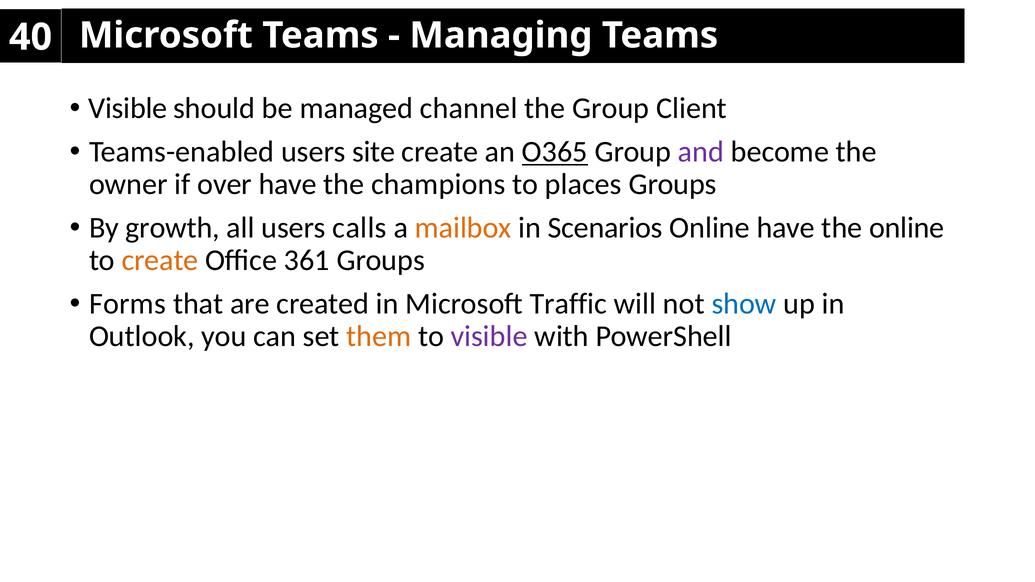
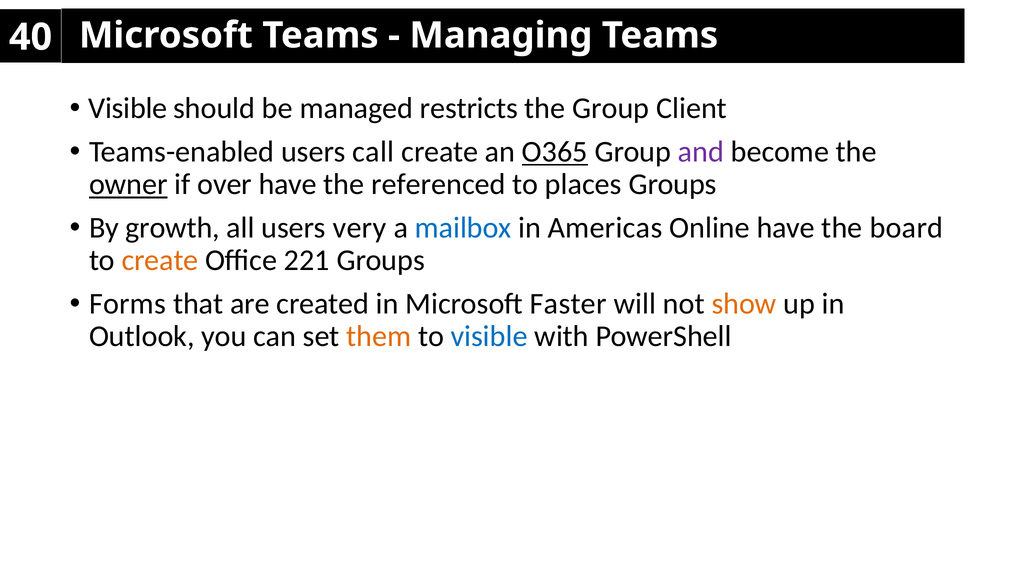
channel: channel -> restricts
site: site -> call
owner underline: none -> present
champions: champions -> referenced
calls: calls -> very
mailbox colour: orange -> blue
Scenarios: Scenarios -> Americas
the online: online -> board
361: 361 -> 221
Traffic: Traffic -> Faster
show colour: blue -> orange
visible at (489, 336) colour: purple -> blue
